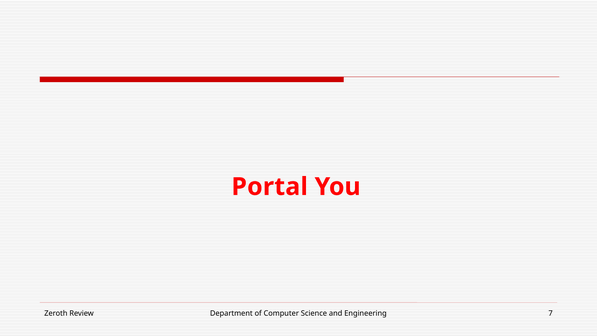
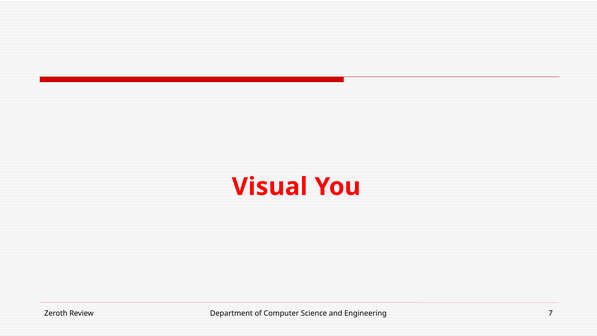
Portal: Portal -> Visual
